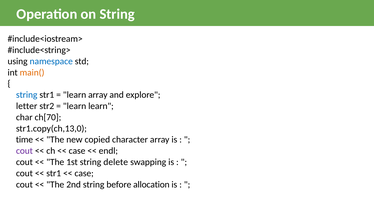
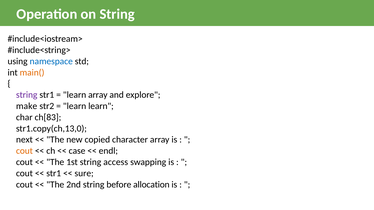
string at (27, 95) colour: blue -> purple
letter: letter -> make
ch[70: ch[70 -> ch[83
time: time -> next
cout at (24, 151) colour: purple -> orange
delete: delete -> access
case at (84, 174): case -> sure
